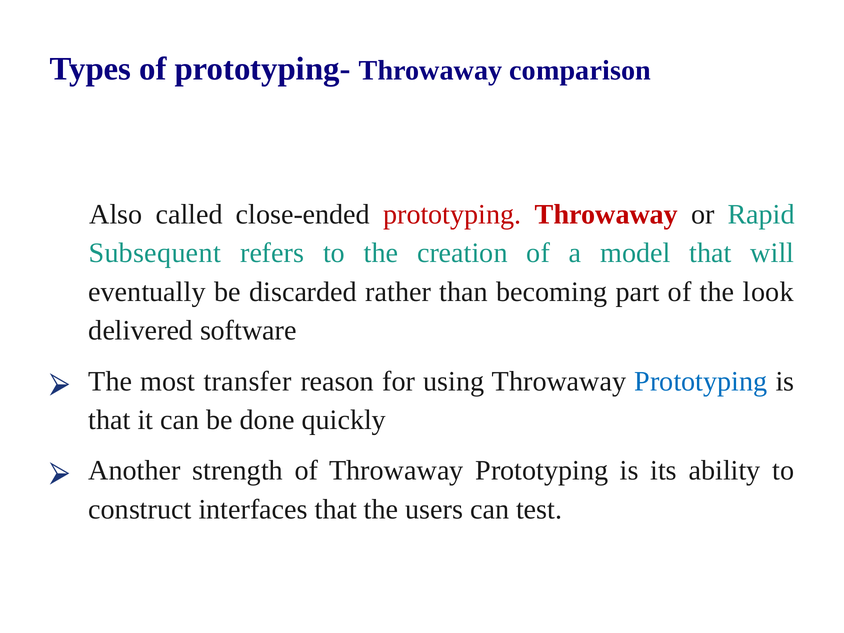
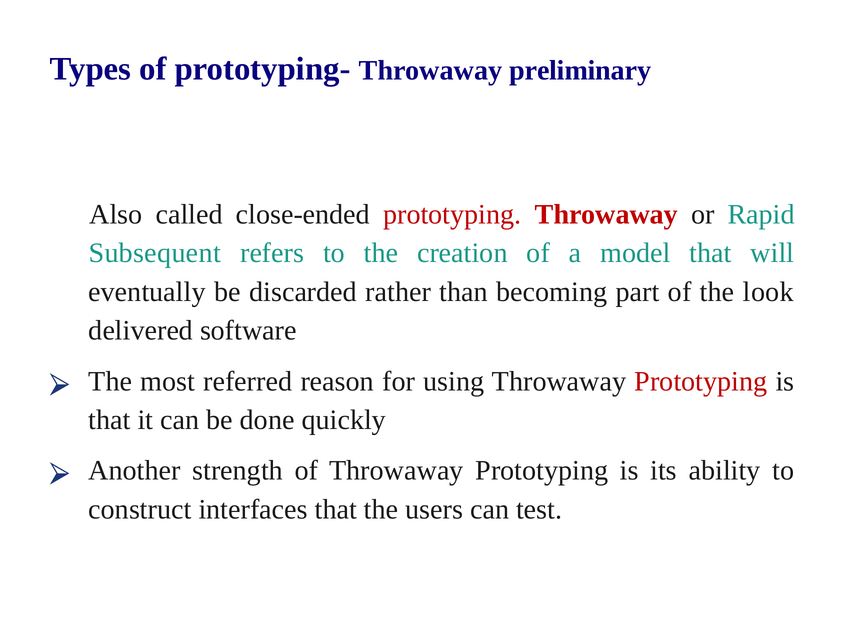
comparison: comparison -> preliminary
transfer: transfer -> referred
Prototyping at (701, 381) colour: blue -> red
